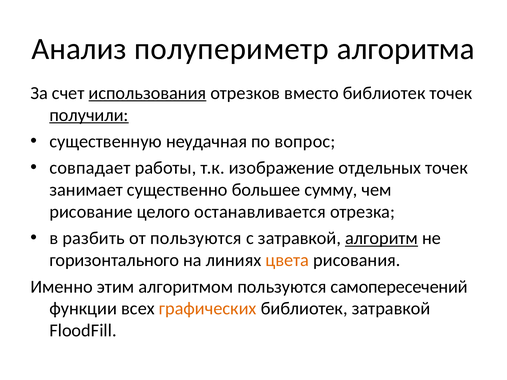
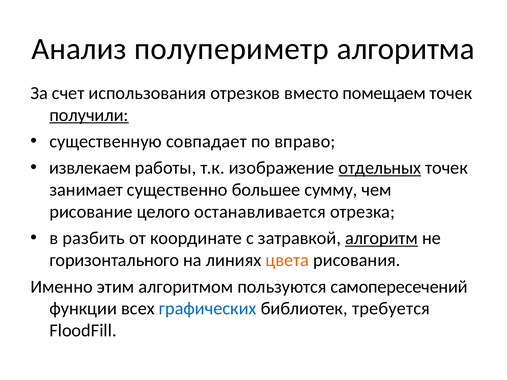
использования underline: present -> none
вместо библиотек: библиотек -> помещаем
неудачная: неудачная -> совпадает
вопрос: вопрос -> вправо
совпадает: совпадает -> извлекаем
отдельных underline: none -> present
от пользуются: пользуются -> координате
графических colour: orange -> blue
библиотек затравкой: затравкой -> требуется
